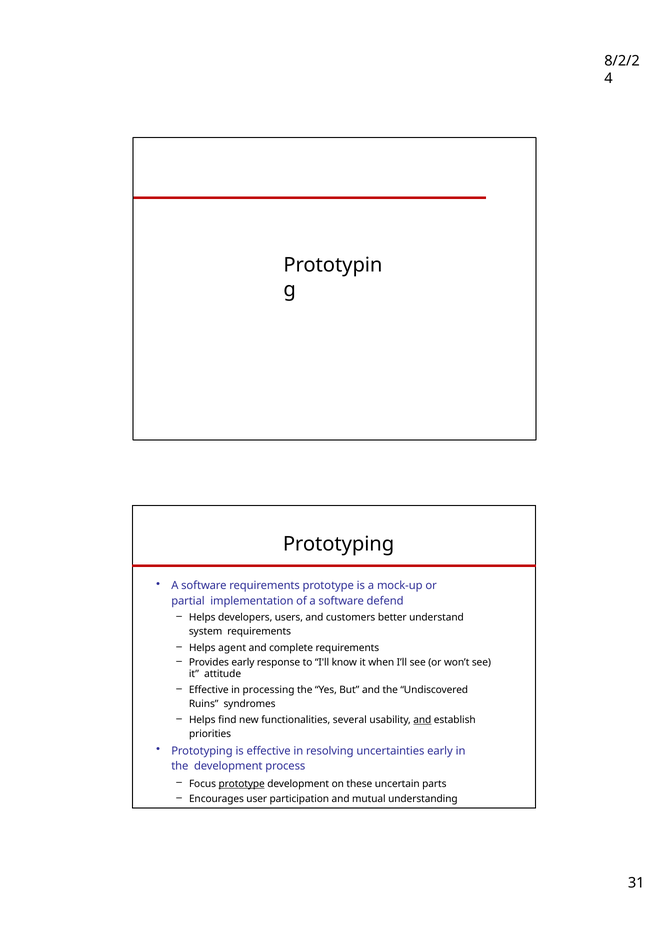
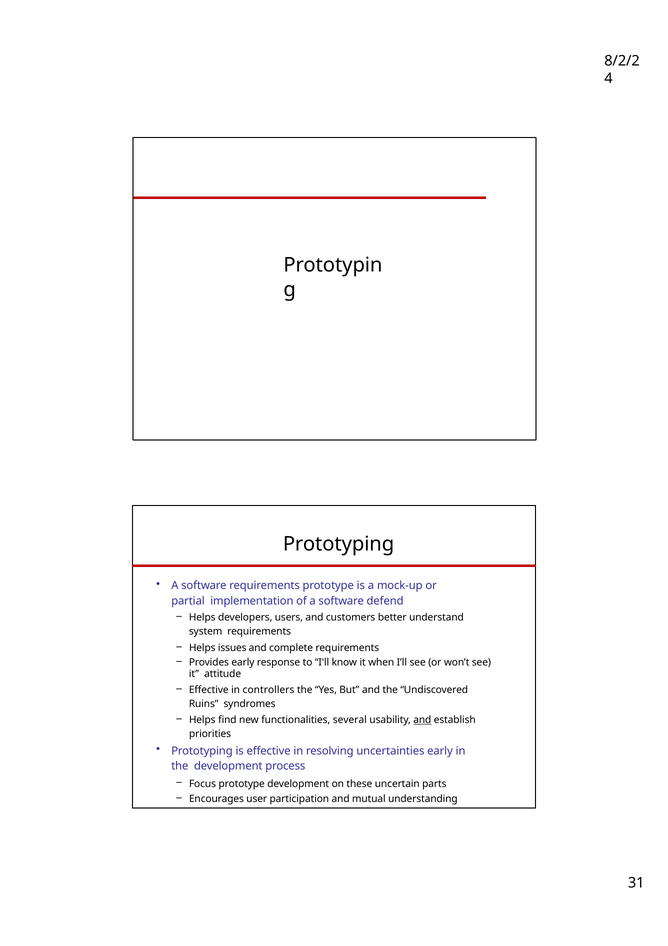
agent: agent -> issues
processing: processing -> controllers
prototype at (242, 783) underline: present -> none
